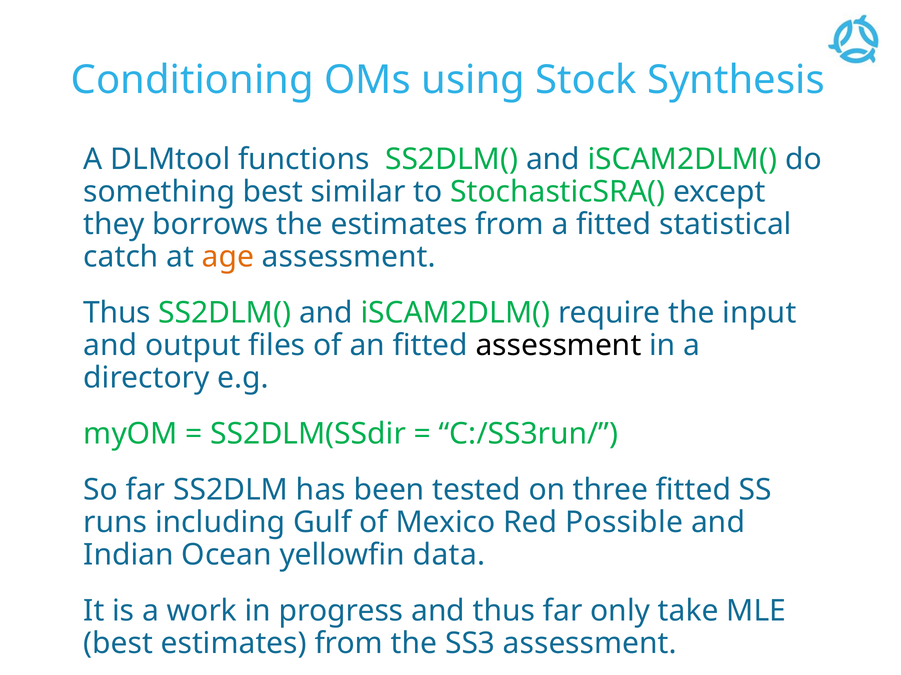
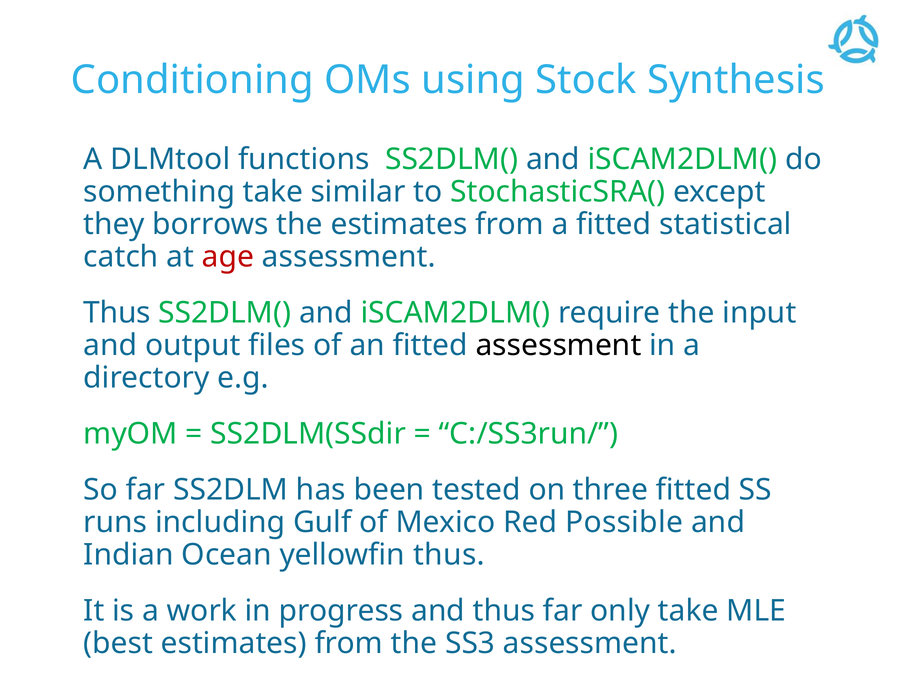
something best: best -> take
age colour: orange -> red
yellowfin data: data -> thus
